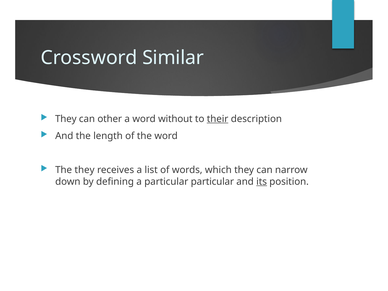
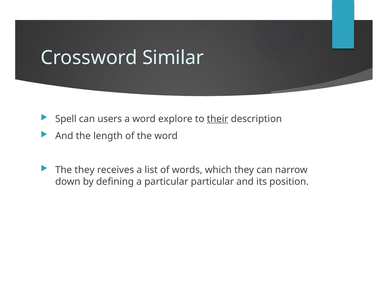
They at (66, 119): They -> Spell
other: other -> users
without: without -> explore
its underline: present -> none
